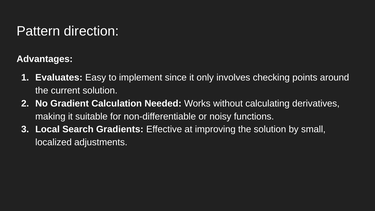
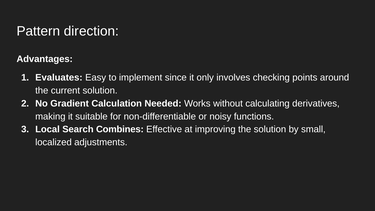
Gradients: Gradients -> Combines
